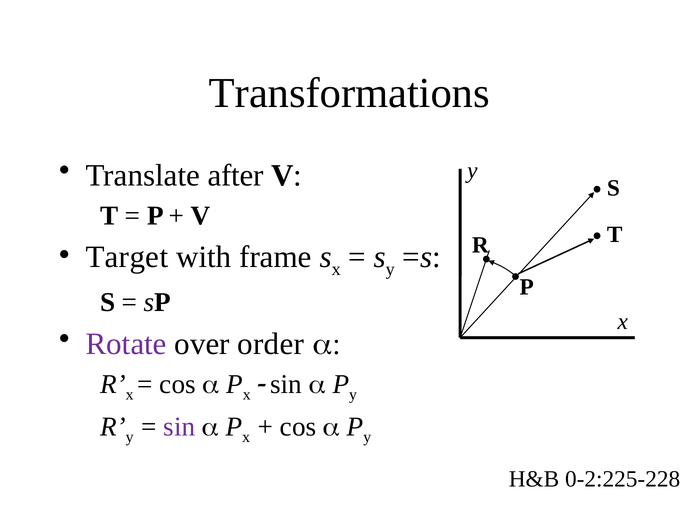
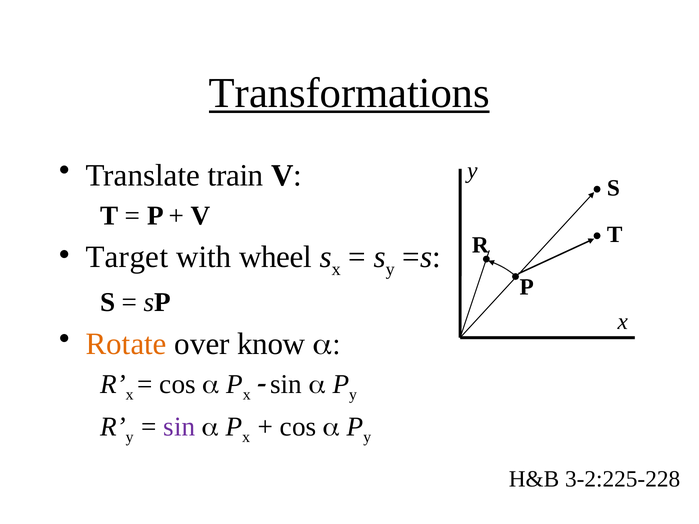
Transformations underline: none -> present
after: after -> train
frame: frame -> wheel
Rotate colour: purple -> orange
order: order -> know
0-2:225-228: 0-2:225-228 -> 3-2:225-228
